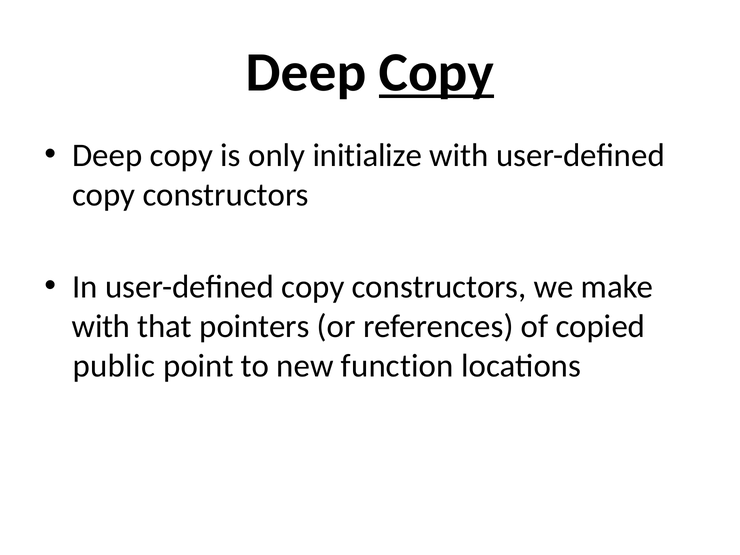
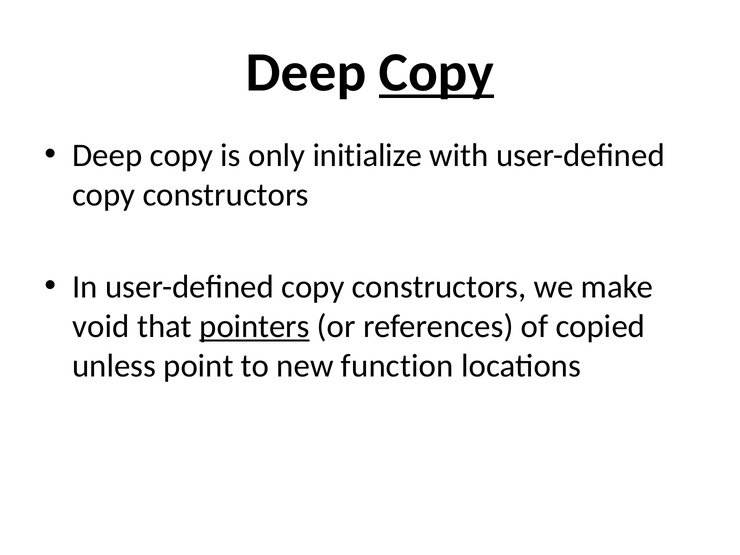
with at (101, 326): with -> void
pointers underline: none -> present
public: public -> unless
